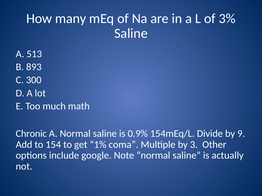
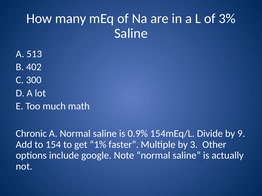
893: 893 -> 402
coma: coma -> faster
